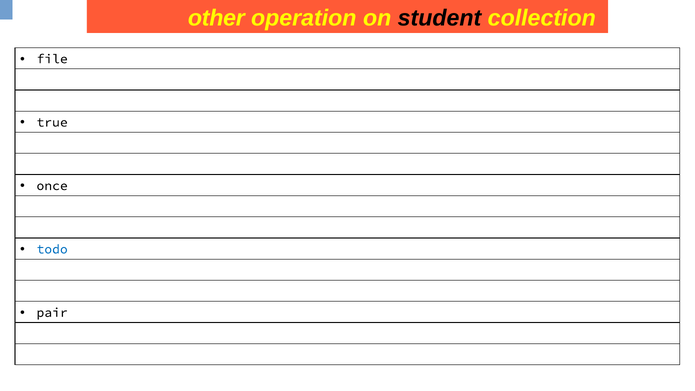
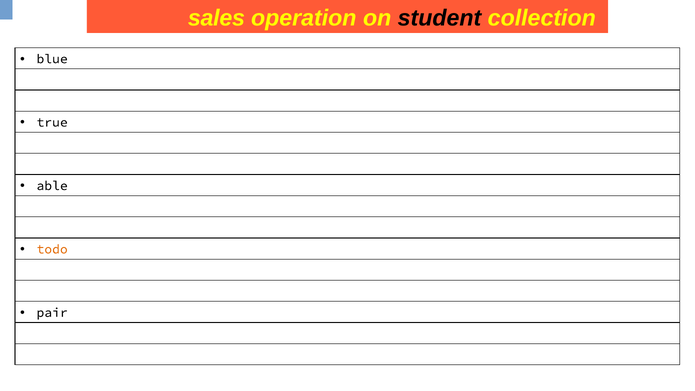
other: other -> sales
file: file -> blue
once: once -> able
todo colour: blue -> orange
